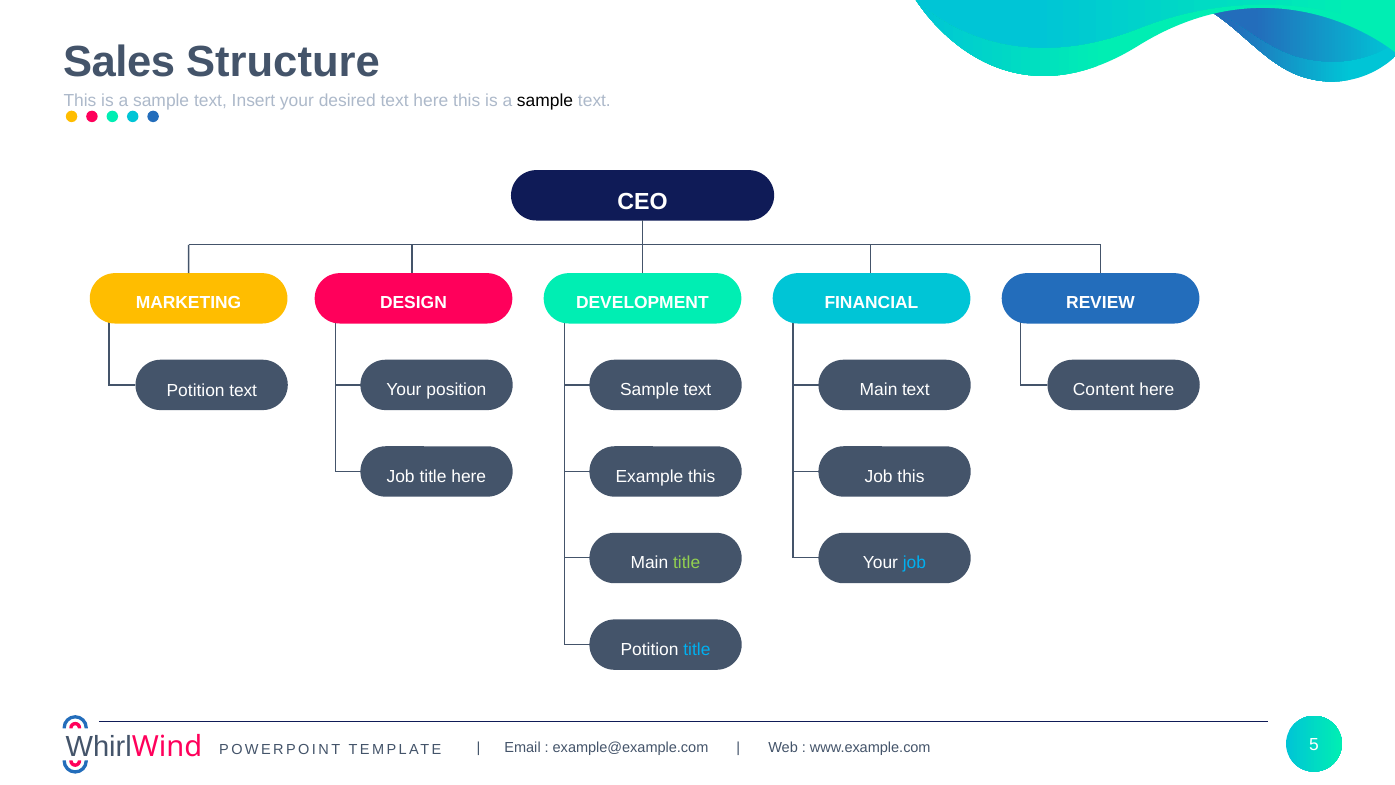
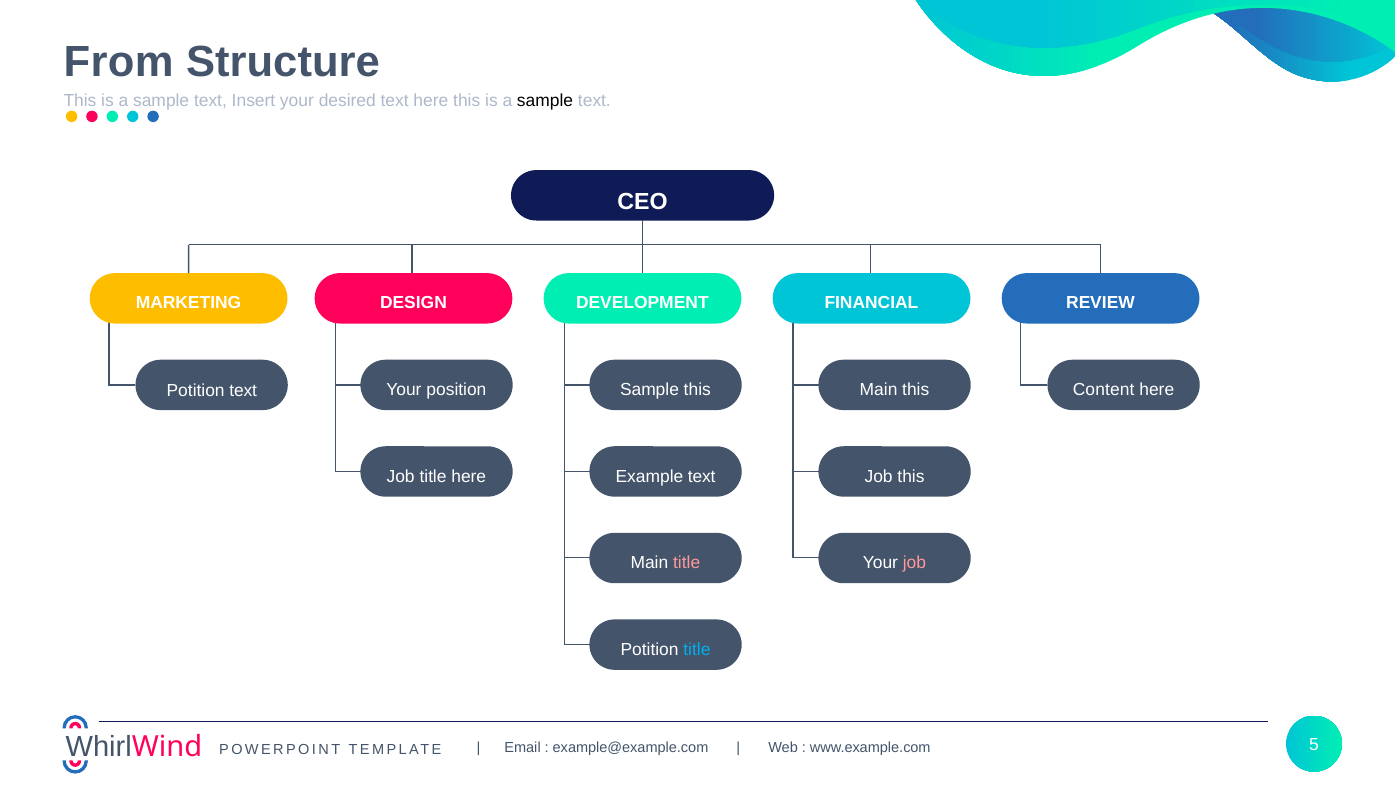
Sales: Sales -> From
text at (697, 390): text -> this
Main text: text -> this
Example this: this -> text
title at (687, 563) colour: light green -> pink
job at (914, 563) colour: light blue -> pink
